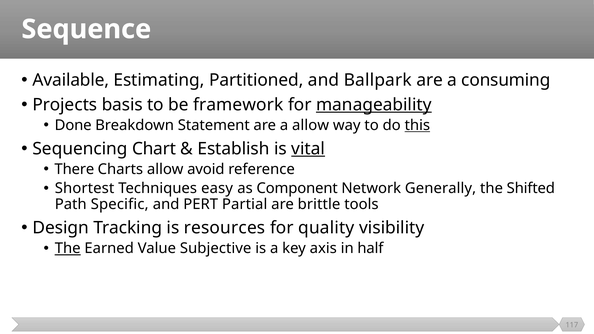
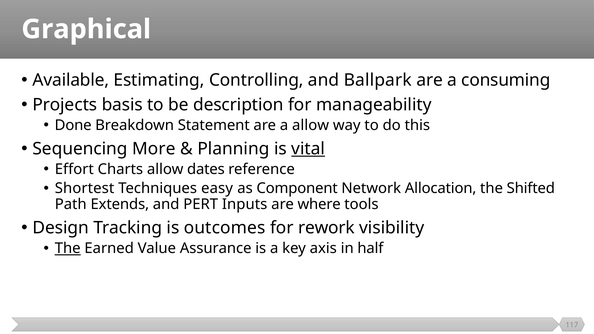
Sequence: Sequence -> Graphical
Partitioned: Partitioned -> Controlling
framework: framework -> description
manageability underline: present -> none
this underline: present -> none
Chart: Chart -> More
Establish: Establish -> Planning
There: There -> Effort
avoid: avoid -> dates
Generally: Generally -> Allocation
Specific: Specific -> Extends
Partial: Partial -> Inputs
brittle: brittle -> where
resources: resources -> outcomes
quality: quality -> rework
Subjective: Subjective -> Assurance
